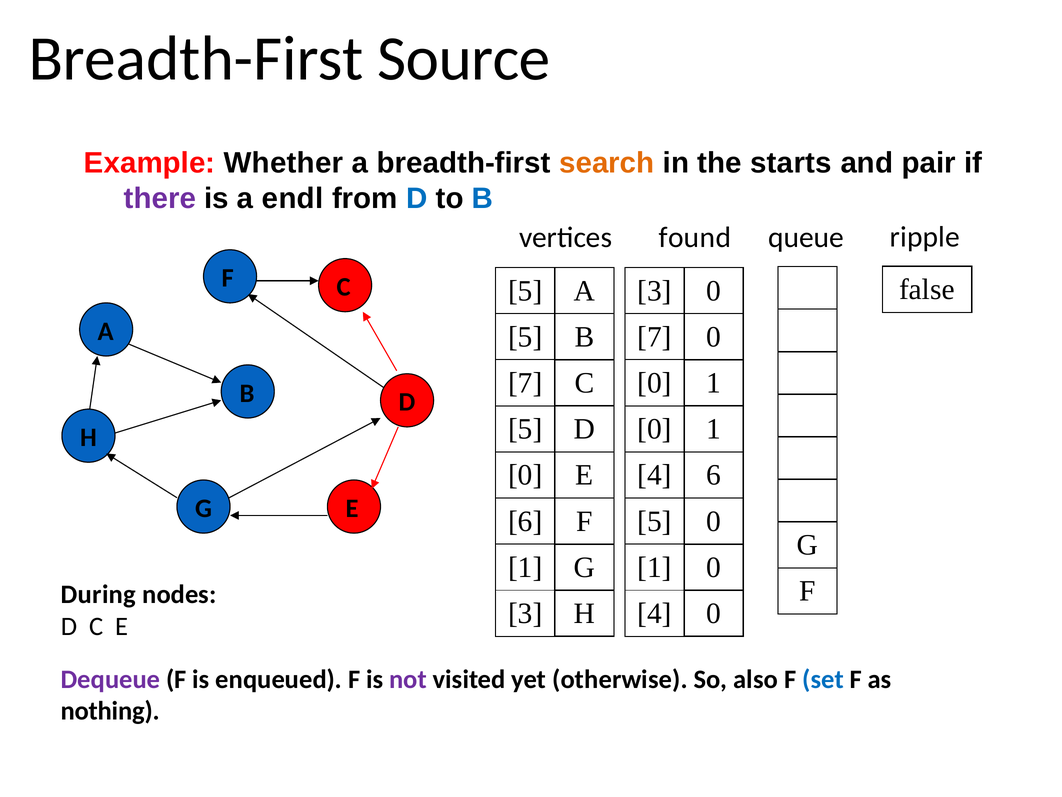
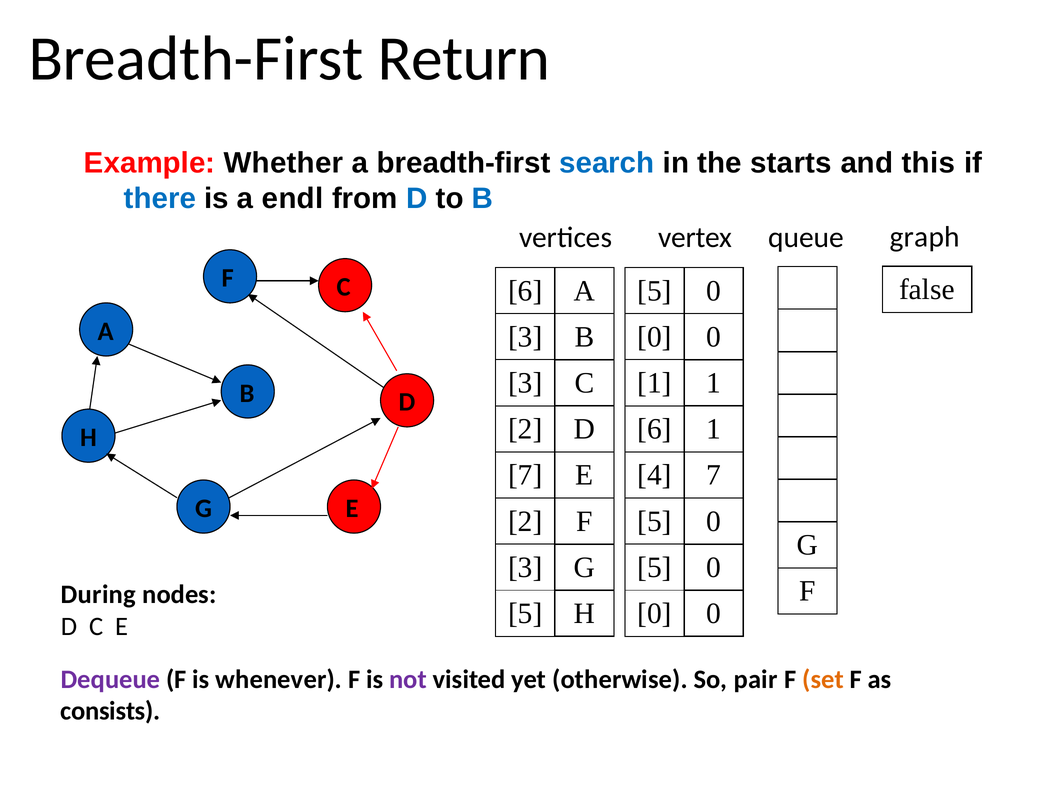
Source: Source -> Return
search colour: orange -> blue
pair: pair -> this
there colour: purple -> blue
ripple: ripple -> graph
found: found -> vertex
5 at (525, 291): 5 -> 6
3 at (655, 291): 3 -> 5
5 at (525, 337): 5 -> 3
7 at (655, 337): 7 -> 0
7 at (525, 383): 7 -> 3
0 at (655, 383): 0 -> 1
5 at (525, 429): 5 -> 2
0 at (655, 429): 0 -> 6
0 at (525, 475): 0 -> 7
4 6: 6 -> 7
6 at (525, 521): 6 -> 2
1 at (525, 567): 1 -> 3
1 at (655, 567): 1 -> 5
3 at (525, 613): 3 -> 5
4 at (655, 613): 4 -> 0
enqueued: enqueued -> whenever
also: also -> pair
set colour: blue -> orange
nothing: nothing -> consists
